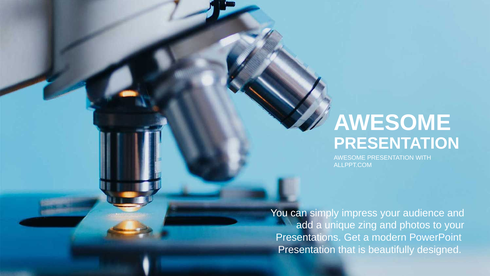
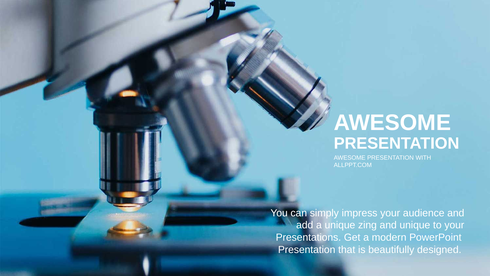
and photos: photos -> unique
